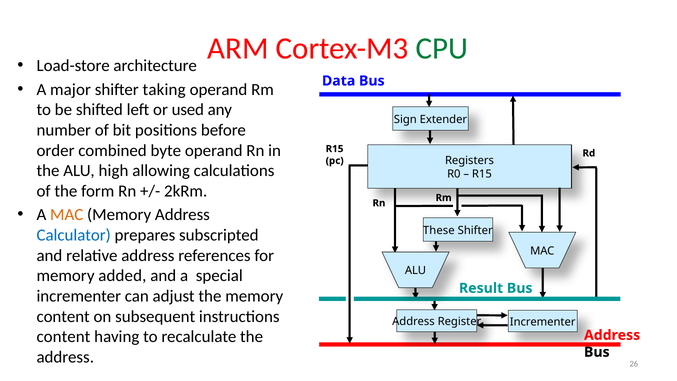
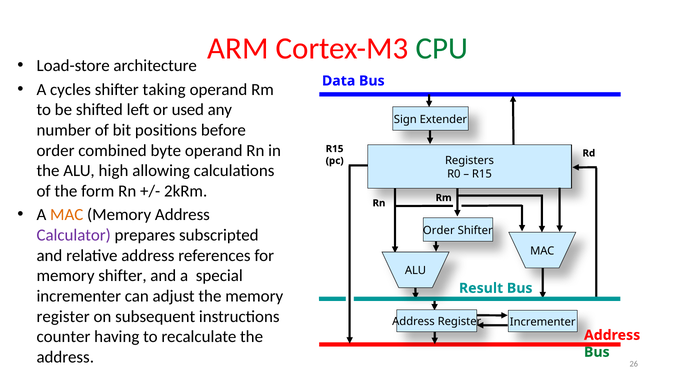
major: major -> cycles
These at (439, 230): These -> Order
Calculator colour: blue -> purple
memory added: added -> shifter
content at (63, 316): content -> register
content at (63, 337): content -> counter
Bus at (597, 352) colour: black -> green
